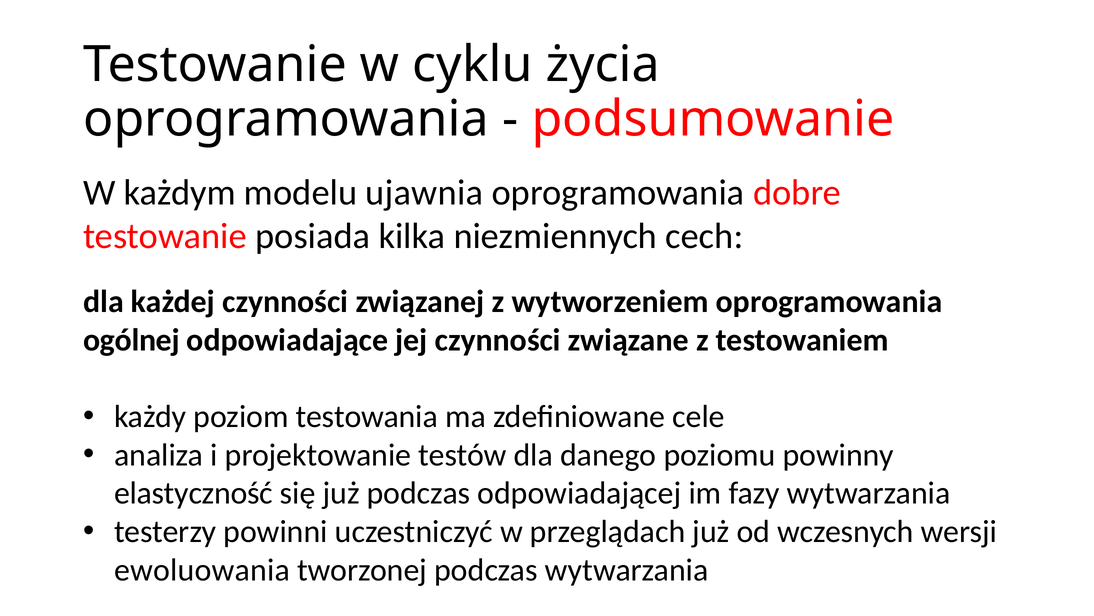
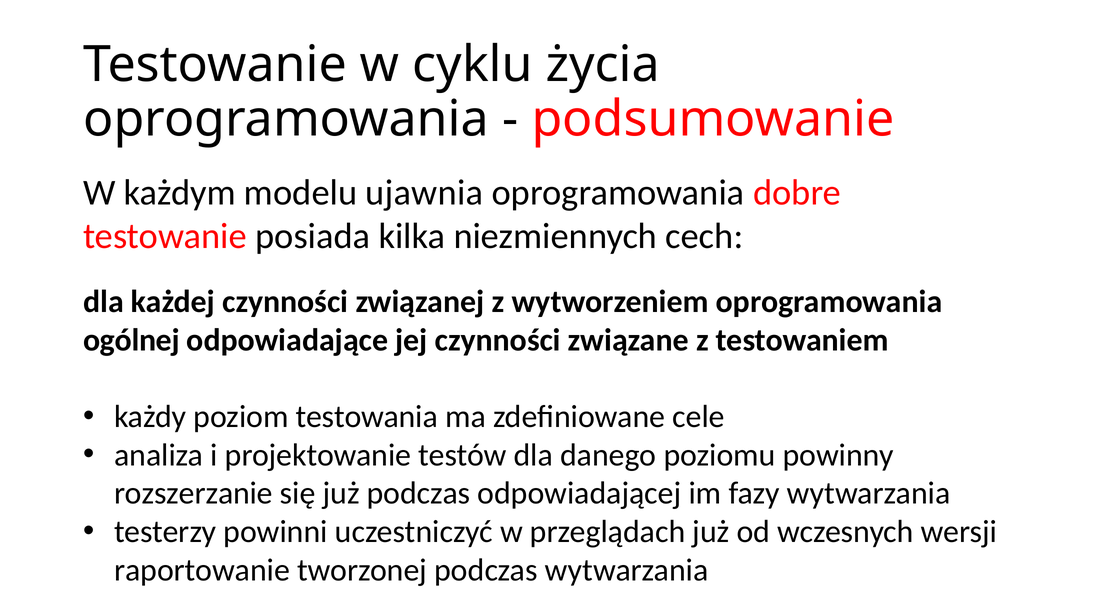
elastyczność: elastyczność -> rozszerzanie
ewoluowania: ewoluowania -> raportowanie
